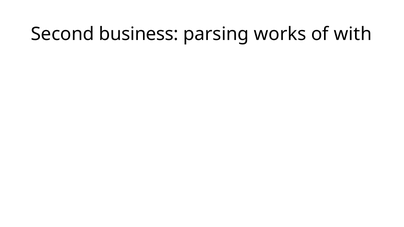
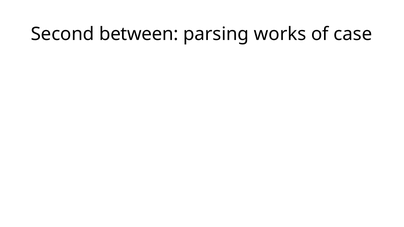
business: business -> between
with: with -> case
